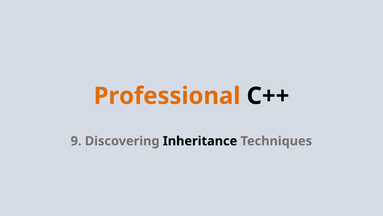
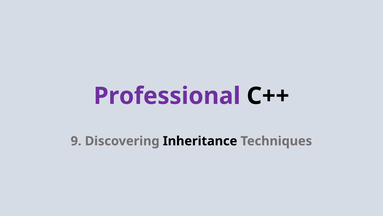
Professional colour: orange -> purple
